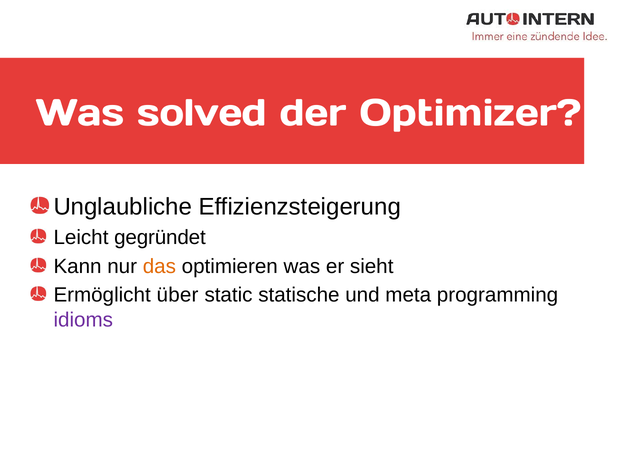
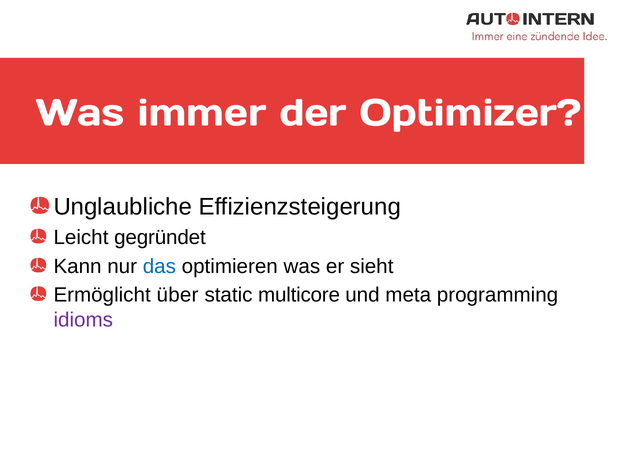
solved: solved -> immer
das colour: orange -> blue
statische: statische -> multicore
